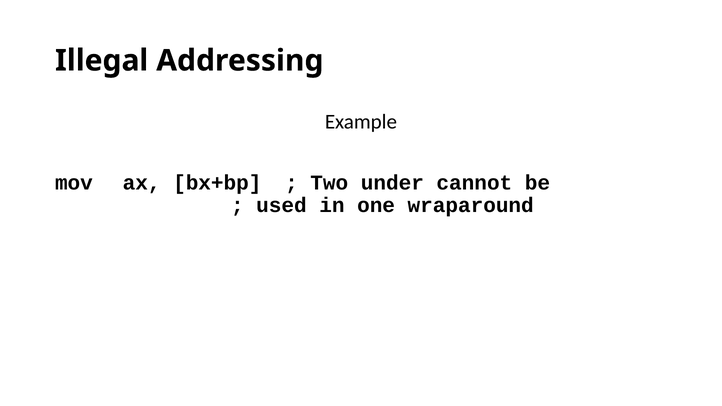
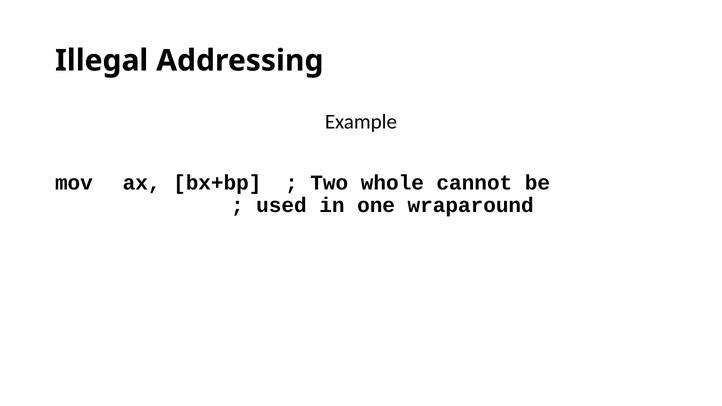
under: under -> whole
